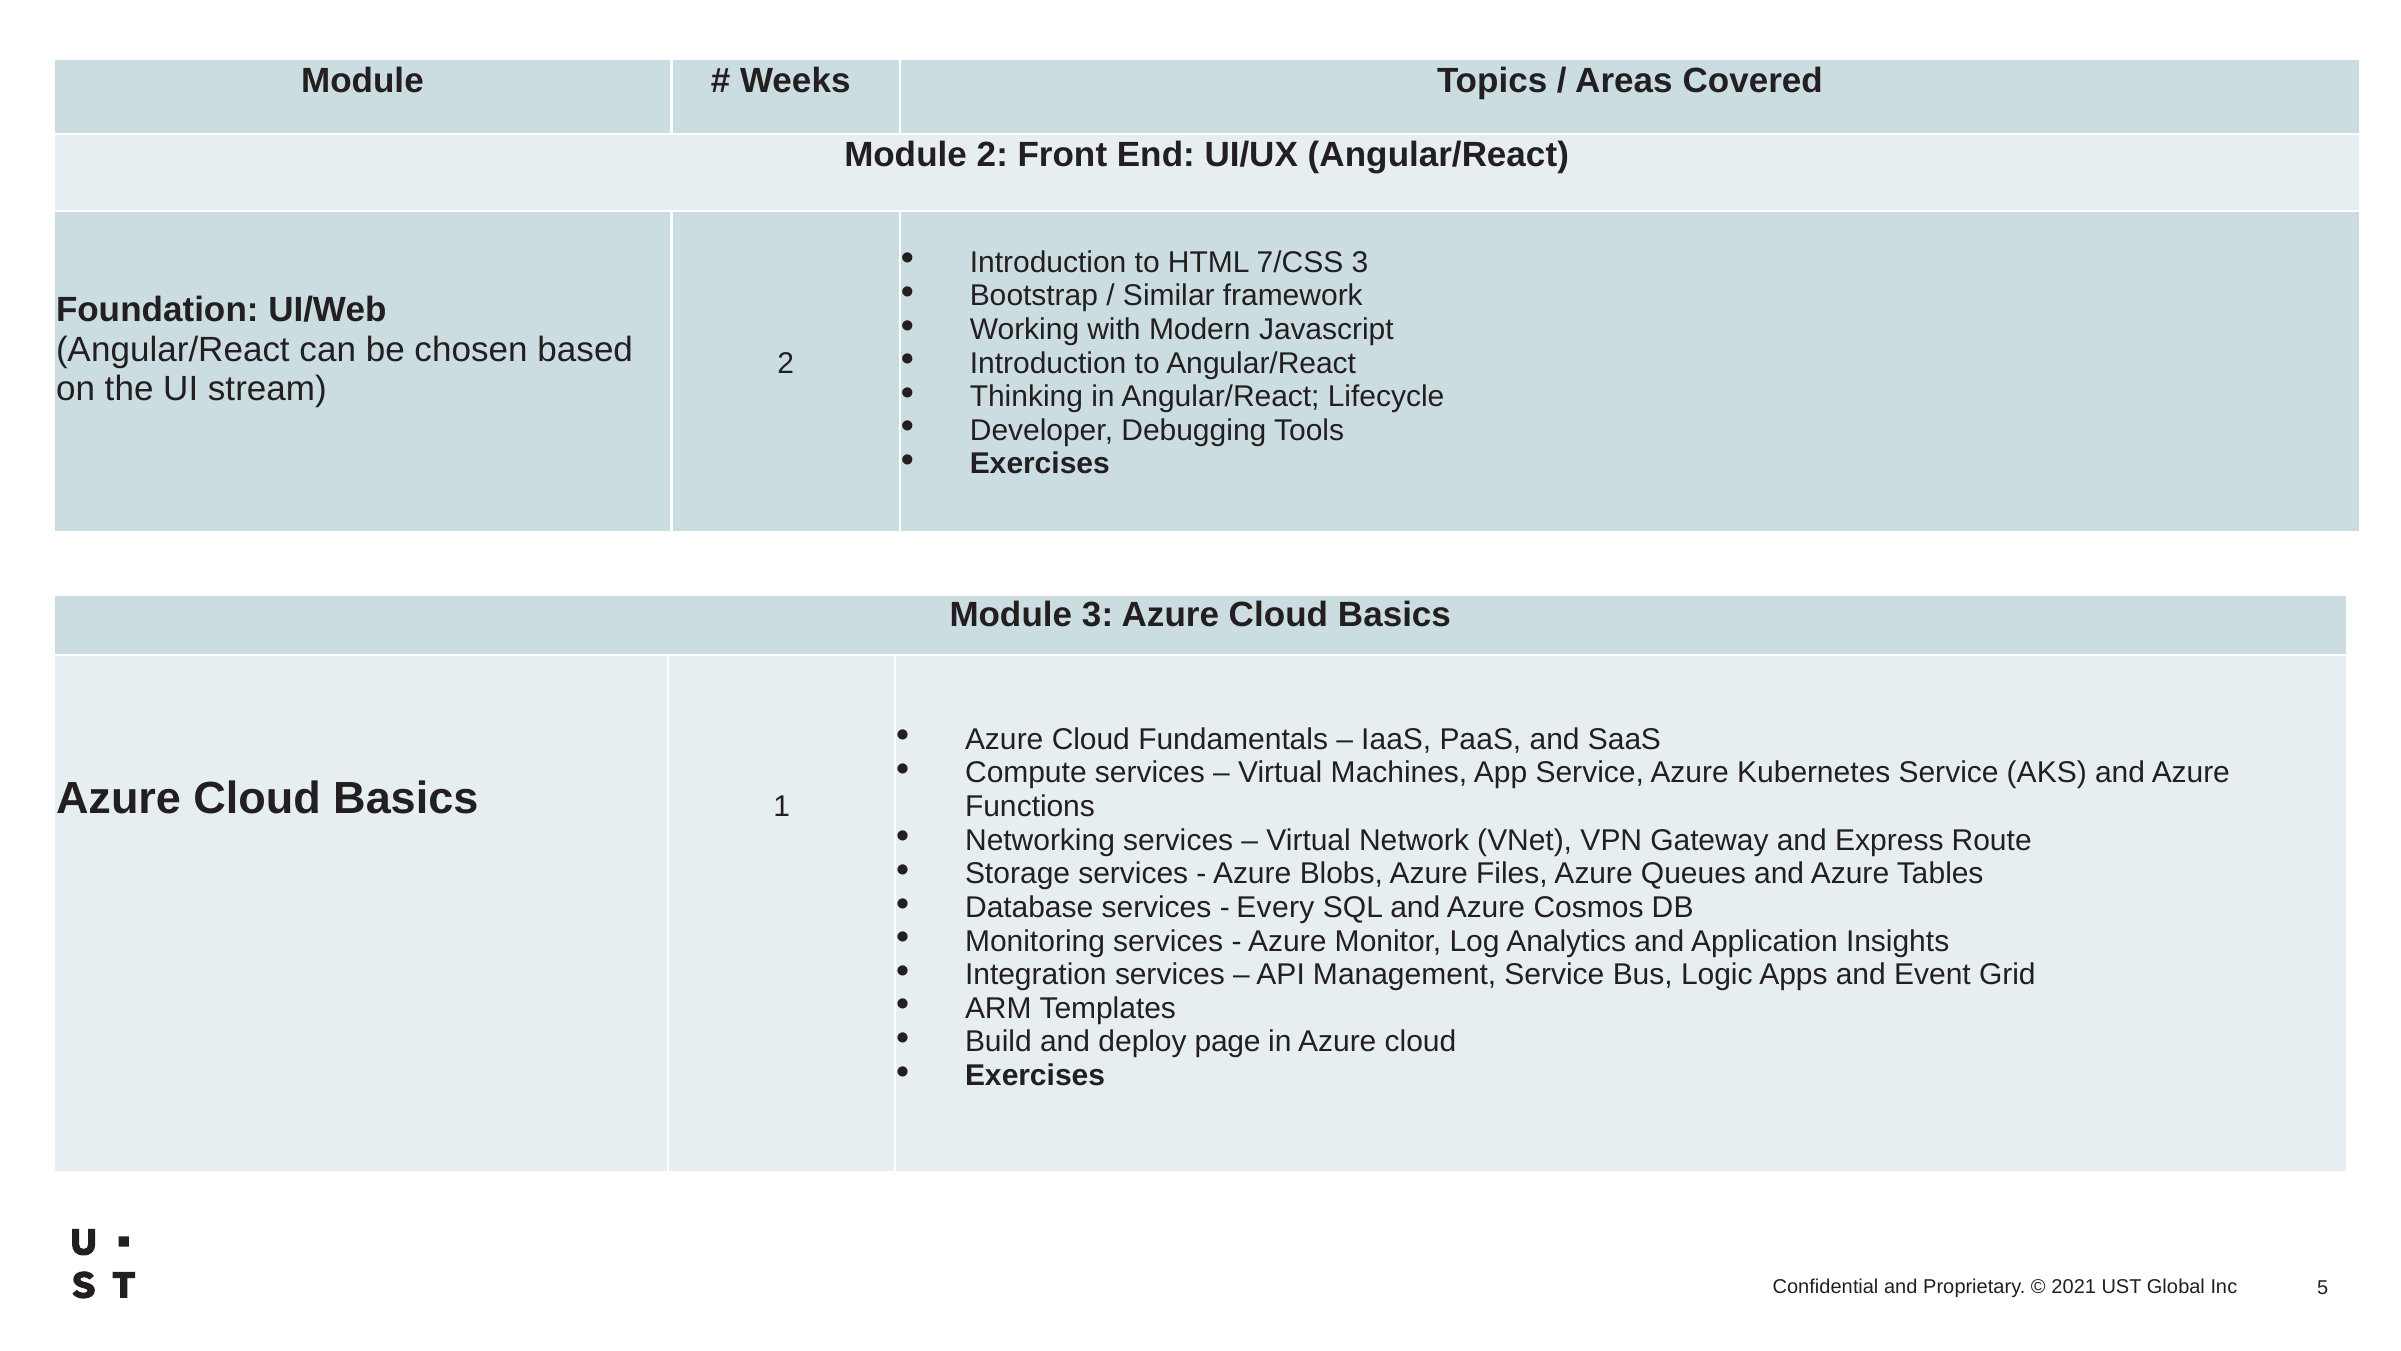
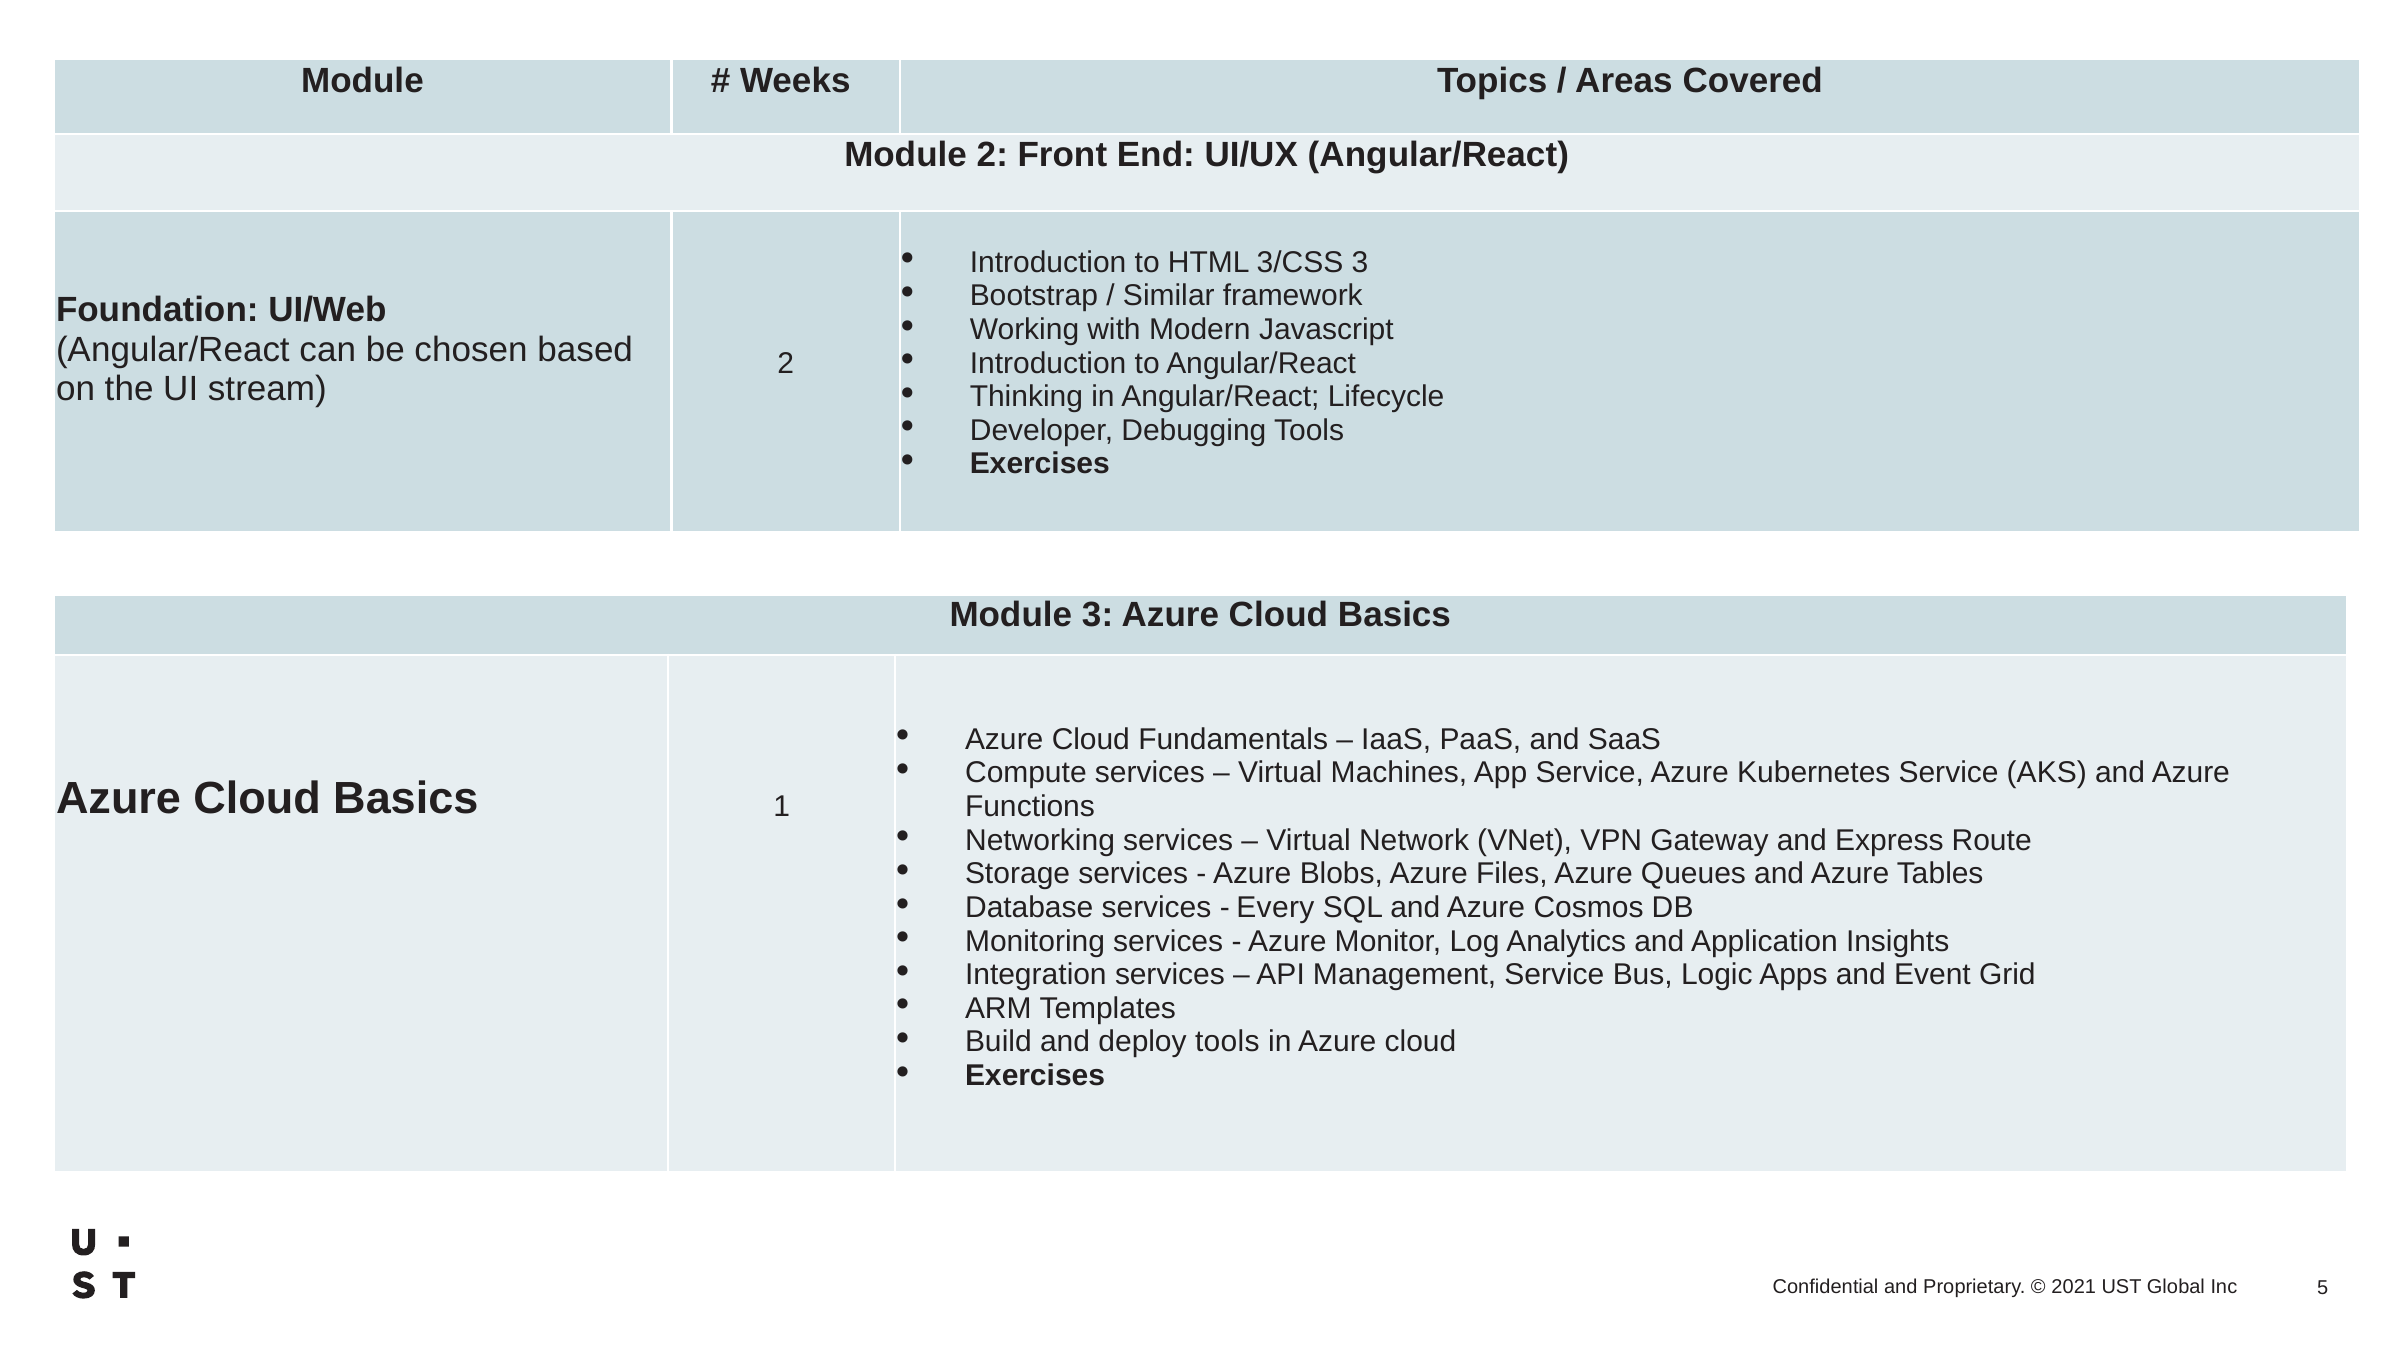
7/CSS: 7/CSS -> 3/CSS
deploy page: page -> tools
